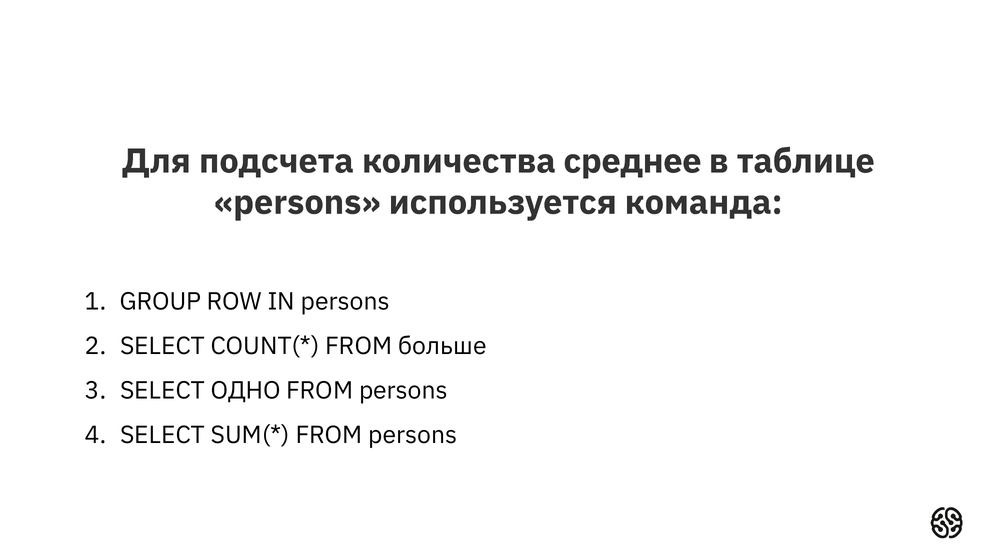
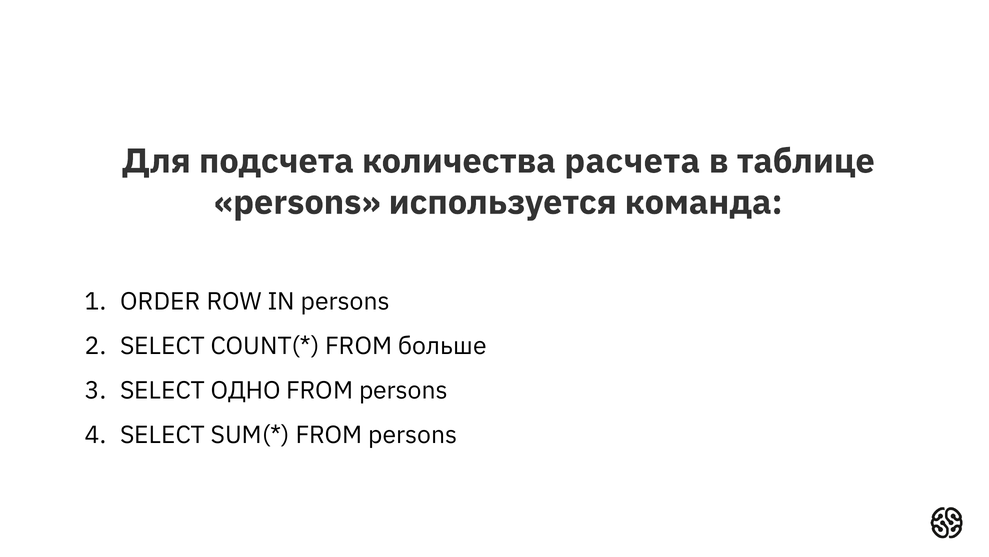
среднее: среднее -> расчета
GROUP: GROUP -> ORDER
